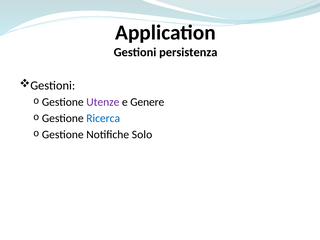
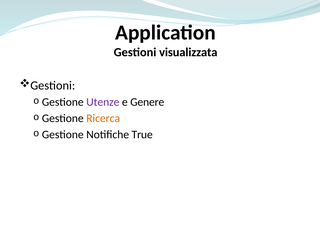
persistenza: persistenza -> visualizzata
Ricerca colour: blue -> orange
Solo: Solo -> True
